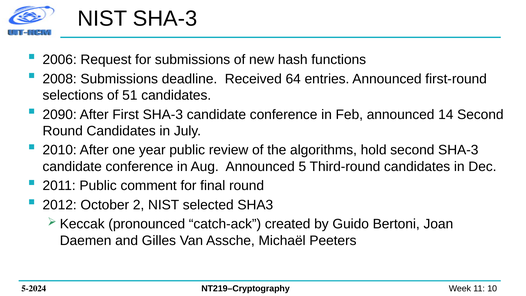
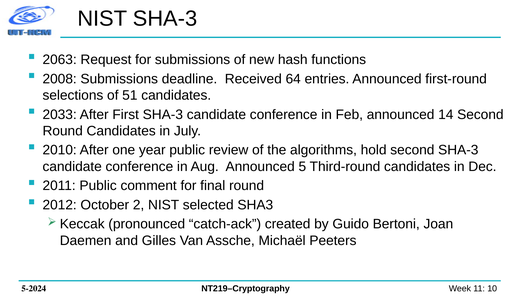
2006: 2006 -> 2063
2090: 2090 -> 2033
